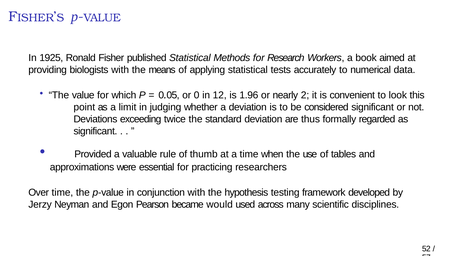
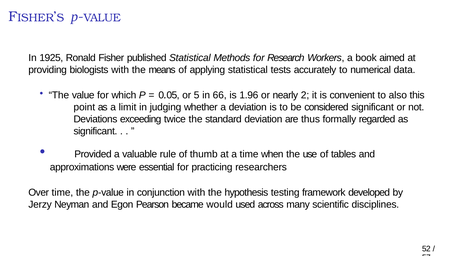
0: 0 -> 5
12: 12 -> 66
look: look -> also
